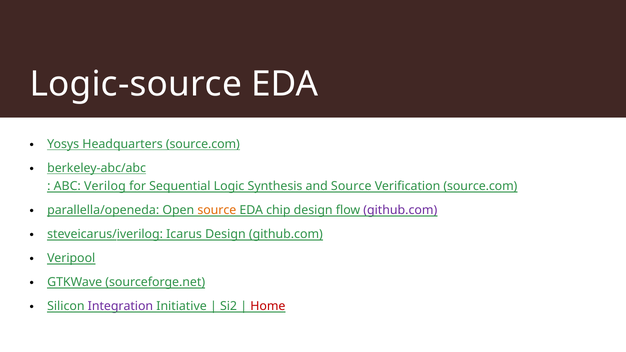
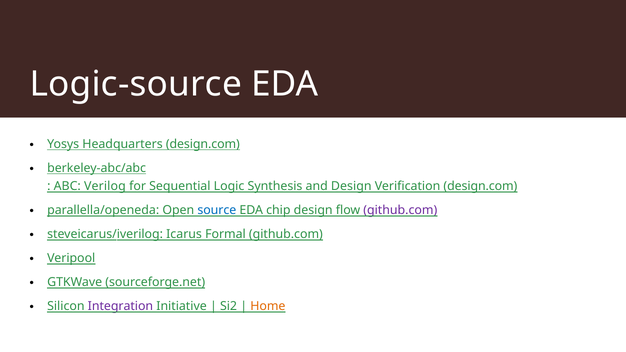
Headquarters source.com: source.com -> design.com
and Source: Source -> Design
Verification source.com: source.com -> design.com
source at (217, 210) colour: orange -> blue
Icarus Design: Design -> Formal
Home colour: red -> orange
